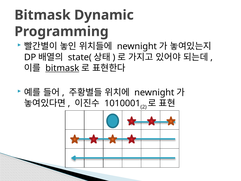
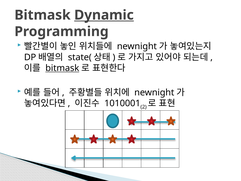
Dynamic underline: none -> present
